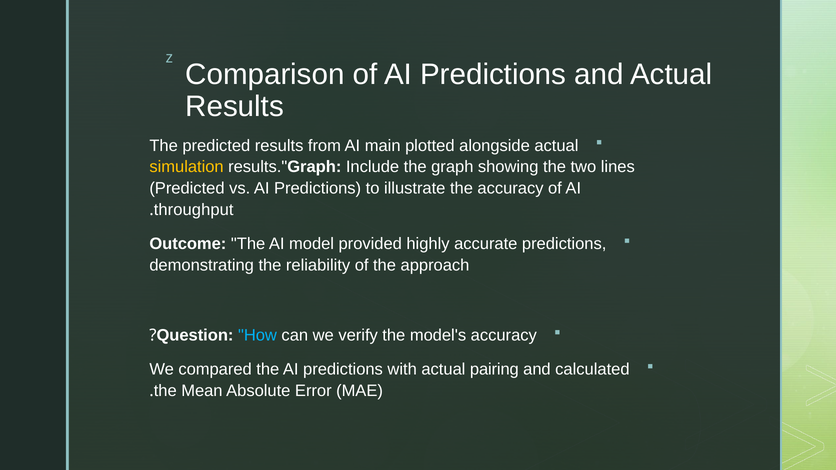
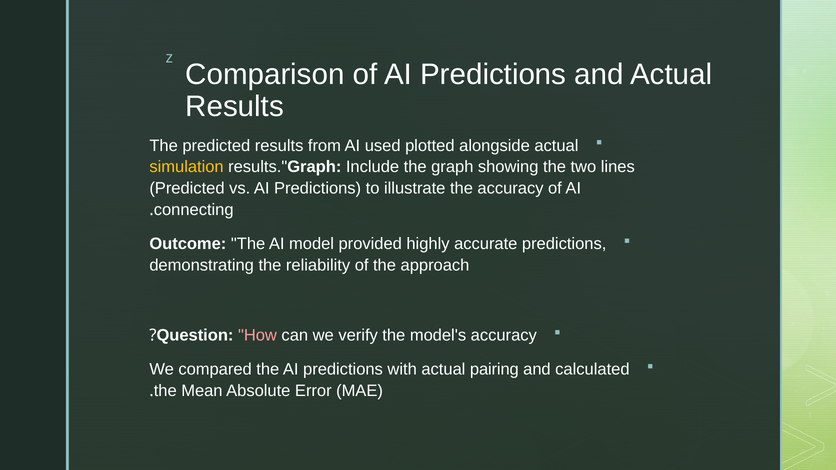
main: main -> used
throughput: throughput -> connecting
How colour: light blue -> pink
